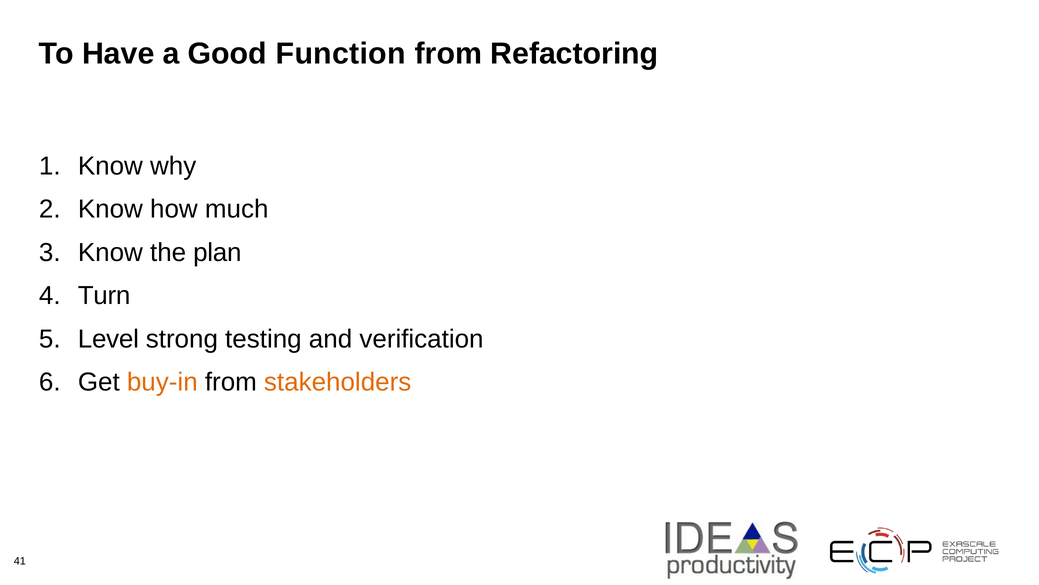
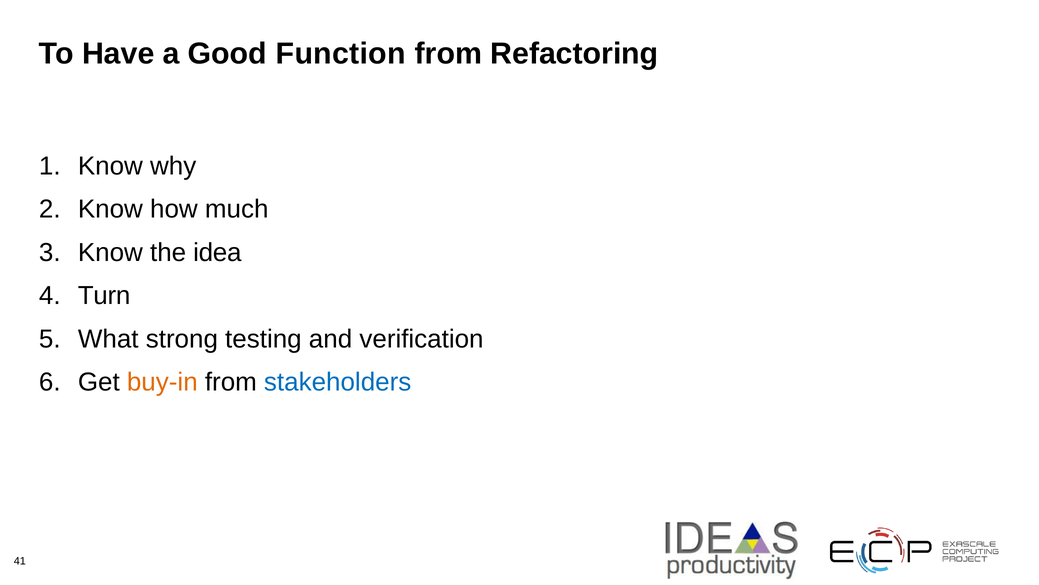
plan: plan -> idea
Level: Level -> What
stakeholders colour: orange -> blue
